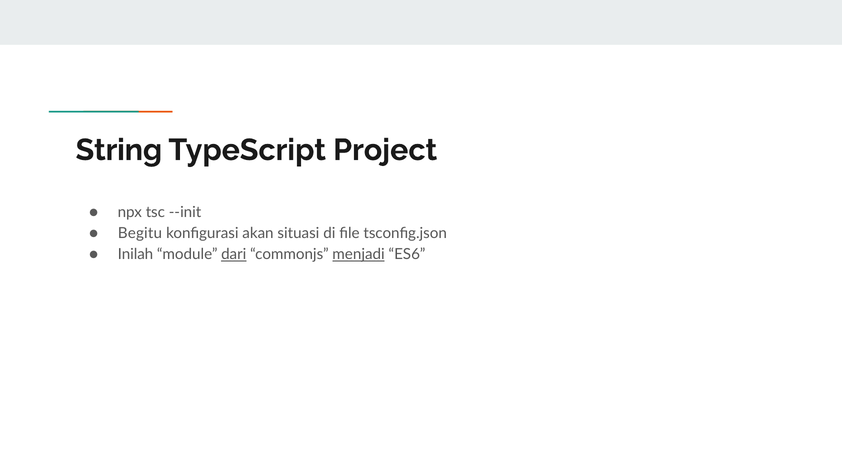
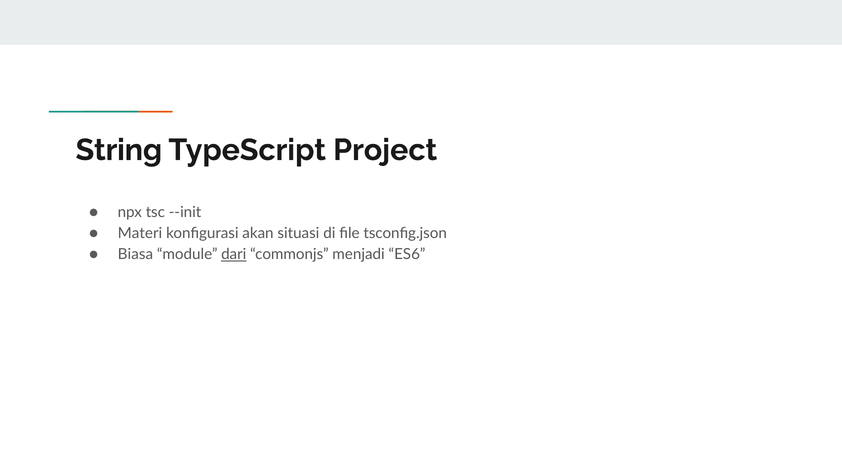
Begitu: Begitu -> Materi
Inilah: Inilah -> Biasa
menjadi underline: present -> none
